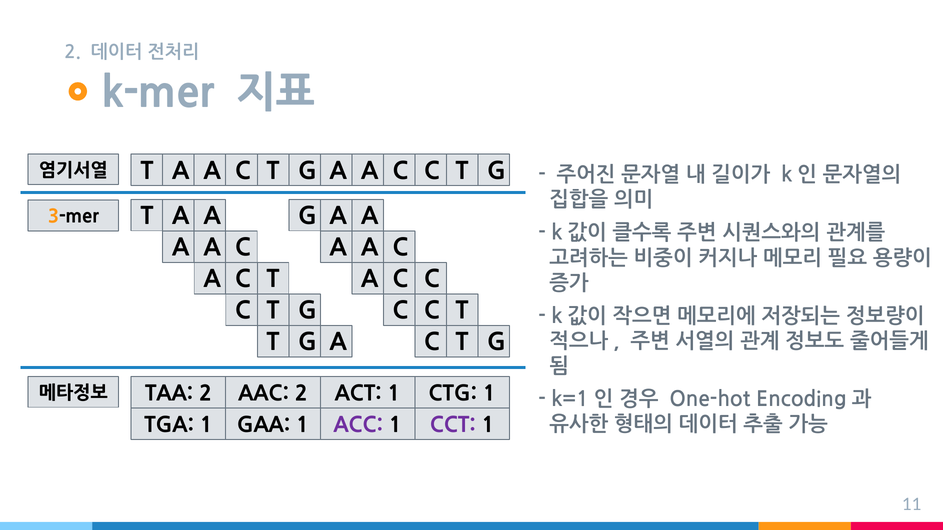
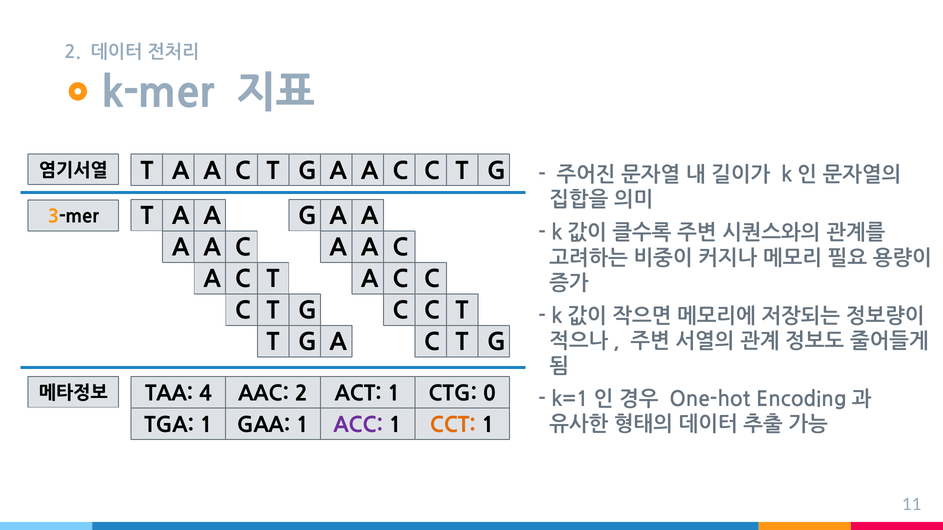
TAA 2: 2 -> 4
CTG 1: 1 -> 0
CCT colour: purple -> orange
